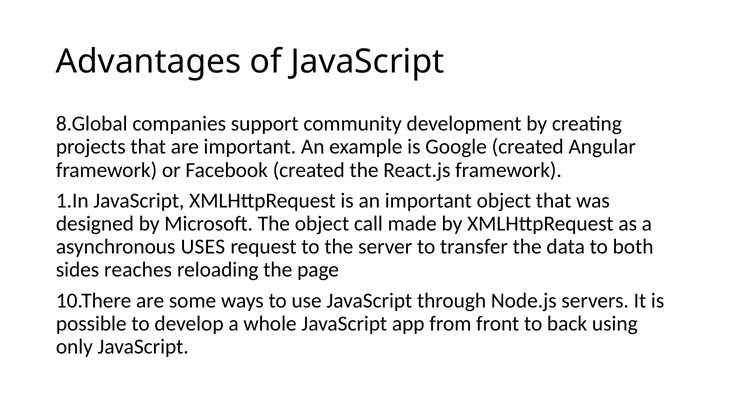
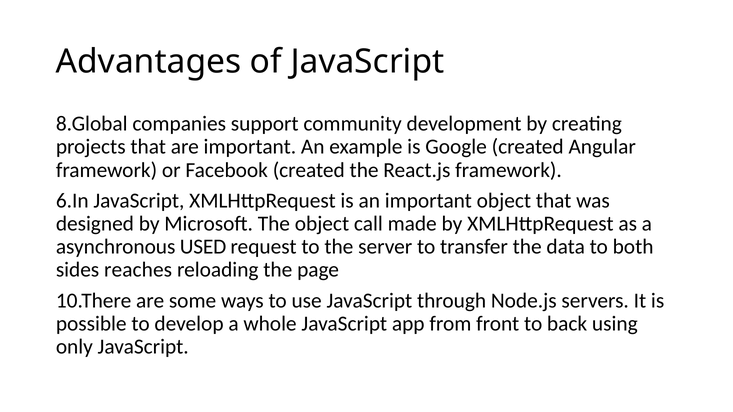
1.In: 1.In -> 6.In
USES: USES -> USED
